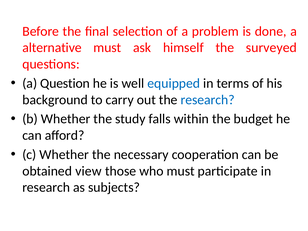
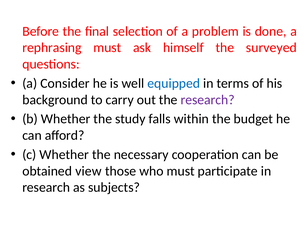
alternative: alternative -> rephrasing
Question: Question -> Consider
research at (208, 100) colour: blue -> purple
